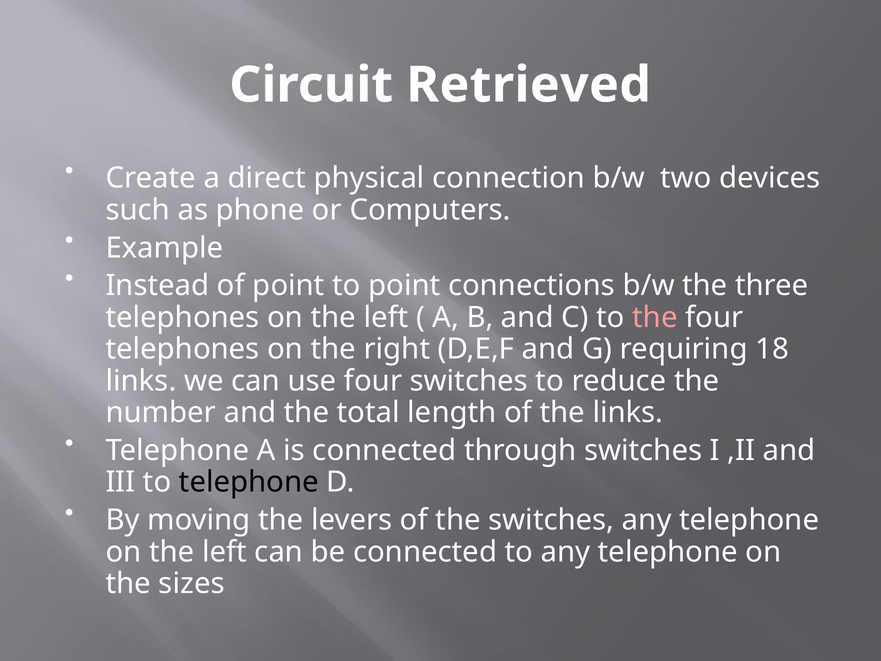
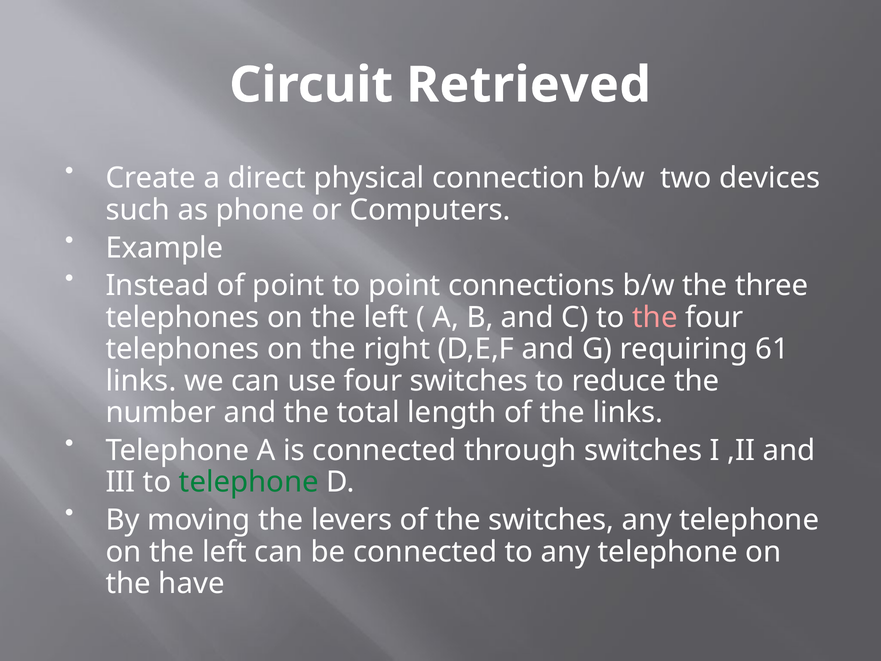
18: 18 -> 61
telephone at (249, 482) colour: black -> green
sizes: sizes -> have
